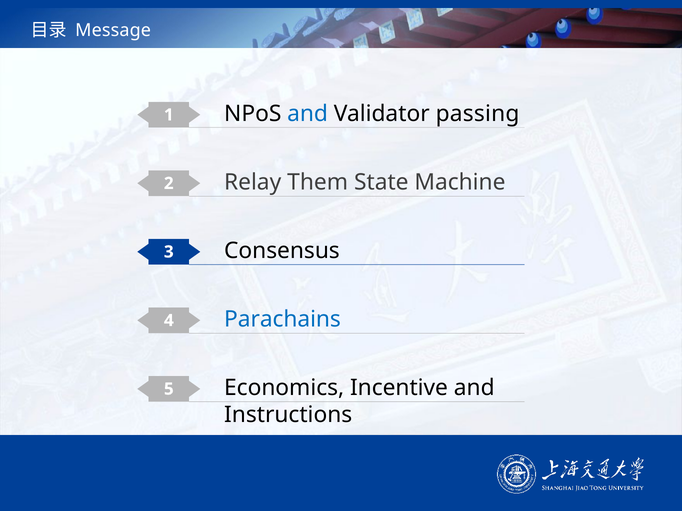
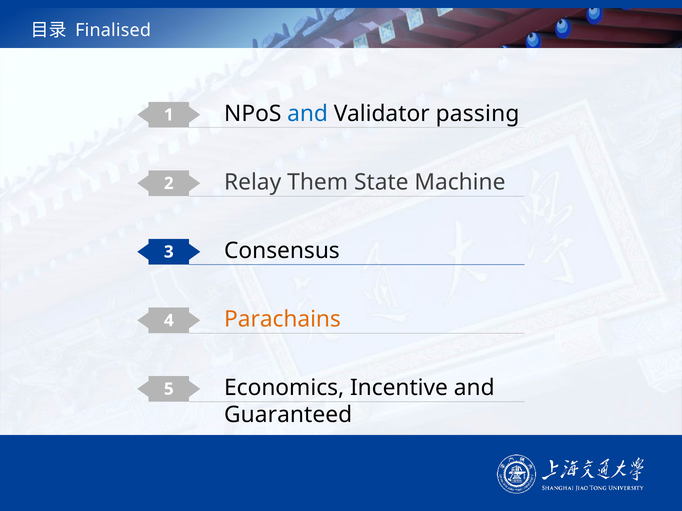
Message: Message -> Finalised
Parachains colour: blue -> orange
Instructions: Instructions -> Guaranteed
